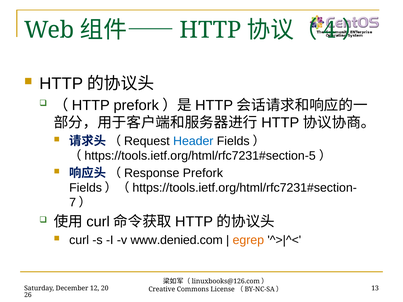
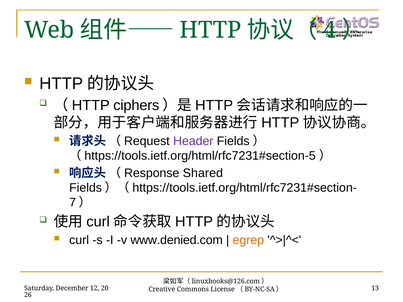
prefork at (136, 105): prefork -> ciphers
Header colour: blue -> purple
（Response Prefork: Prefork -> Shared
